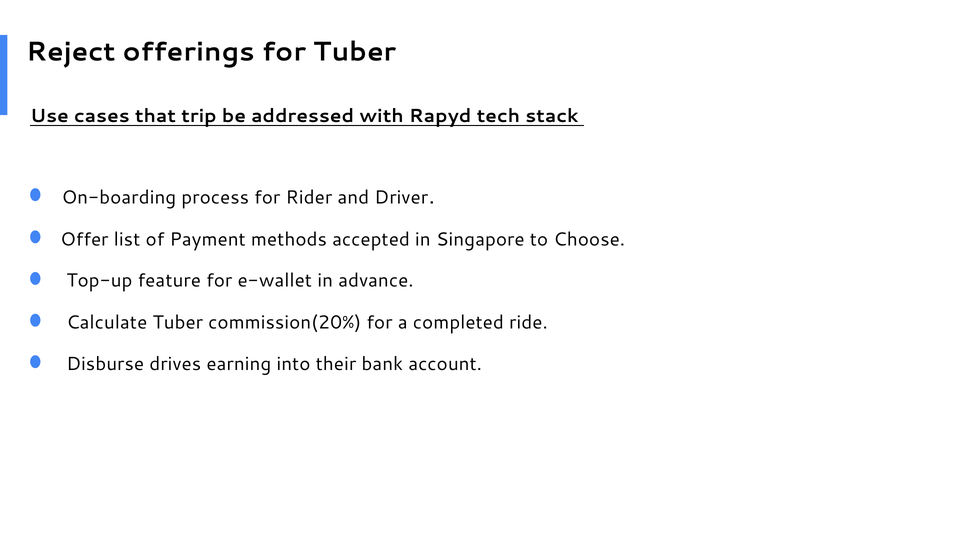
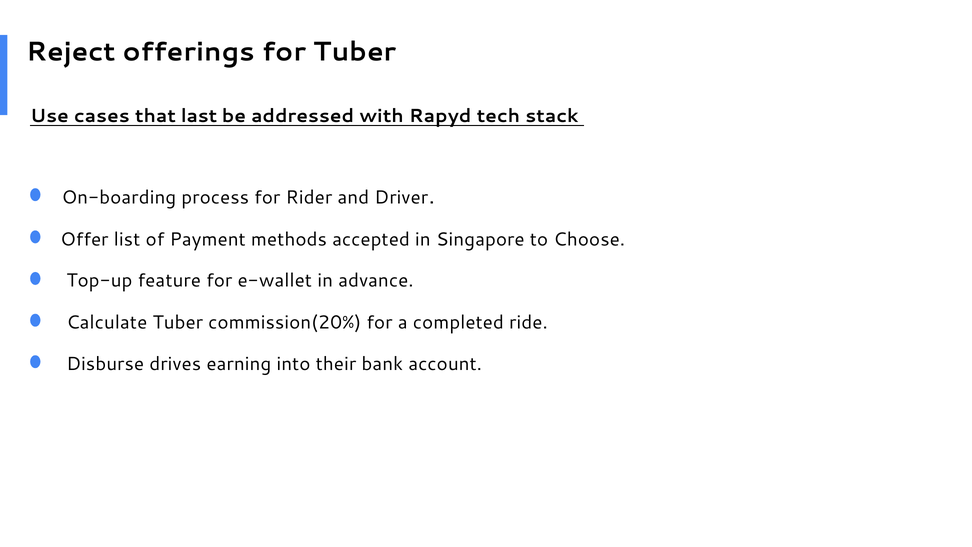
trip: trip -> last
